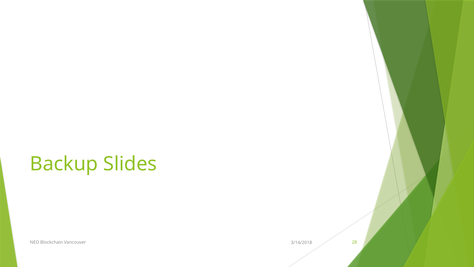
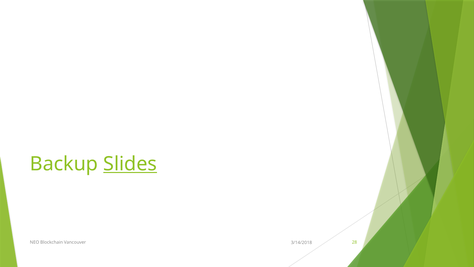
Slides underline: none -> present
